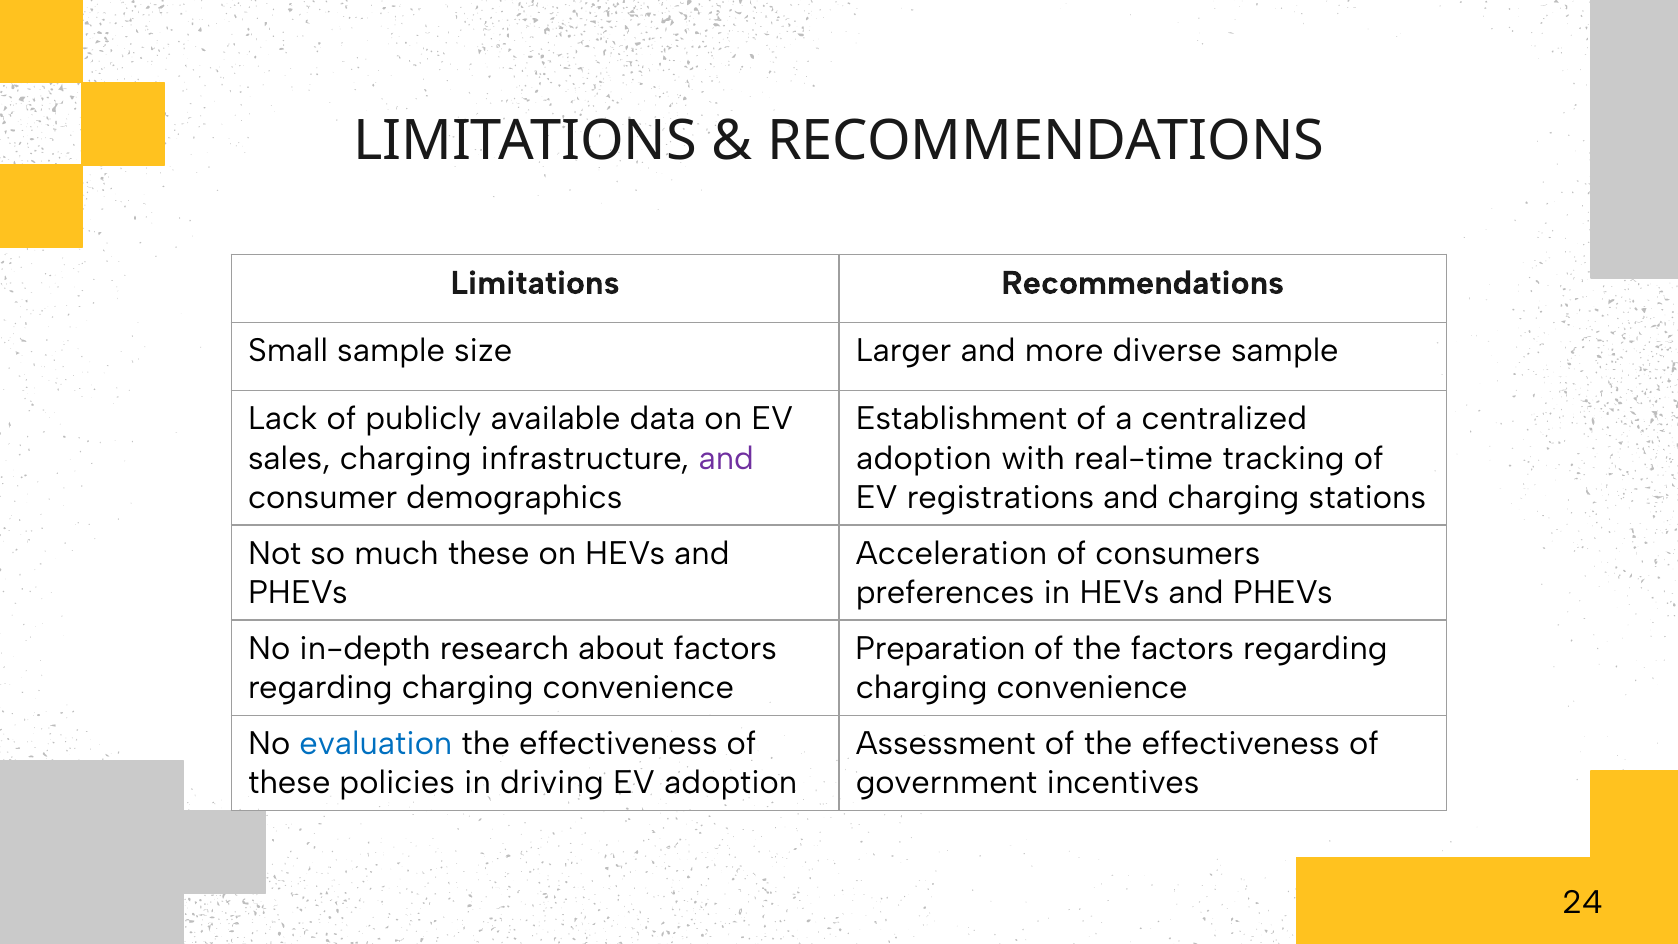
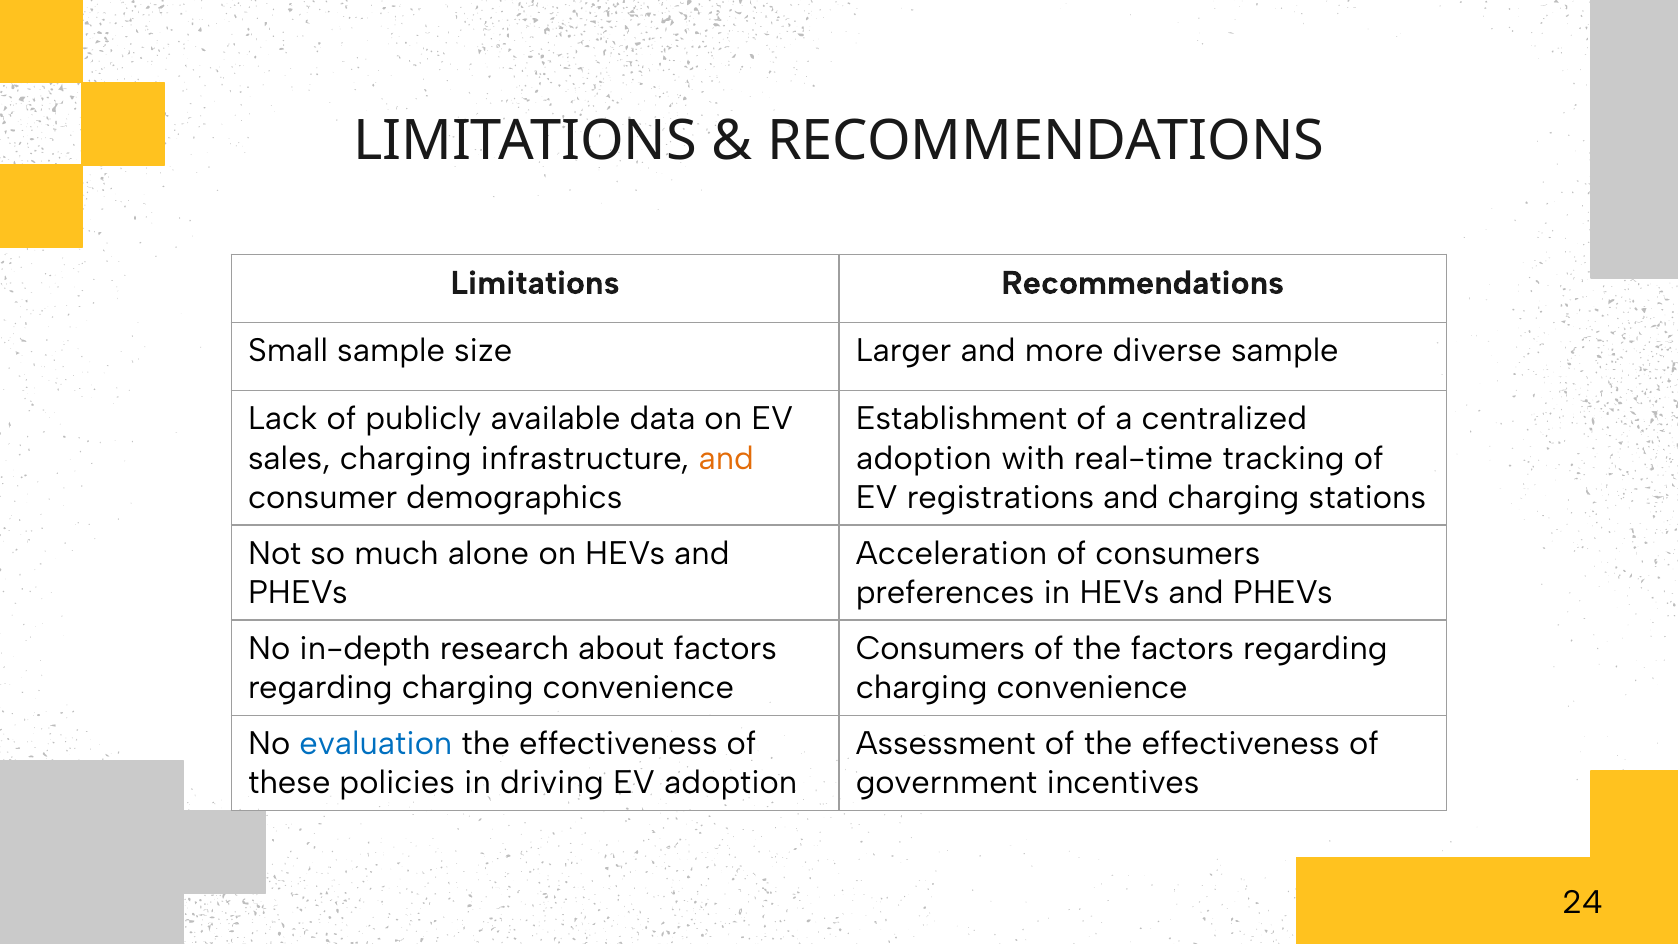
and at (726, 458) colour: purple -> orange
much these: these -> alone
Preparation at (940, 649): Preparation -> Consumers
